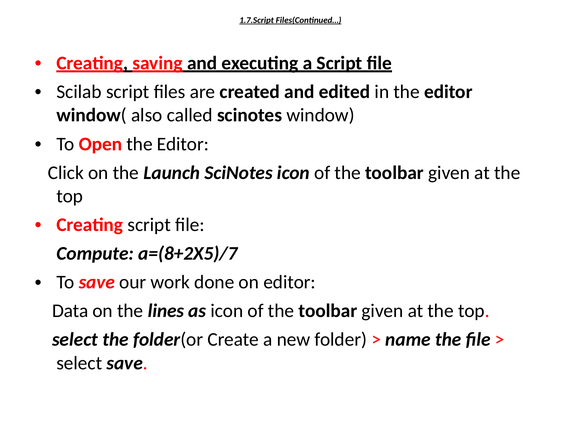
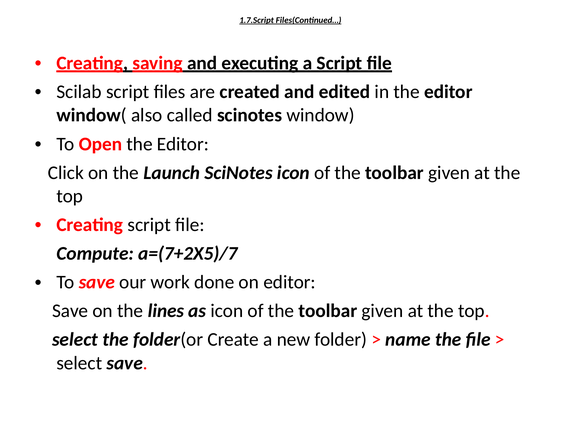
a=(8+2X5)/7: a=(8+2X5)/7 -> a=(7+2X5)/7
Data at (70, 311): Data -> Save
